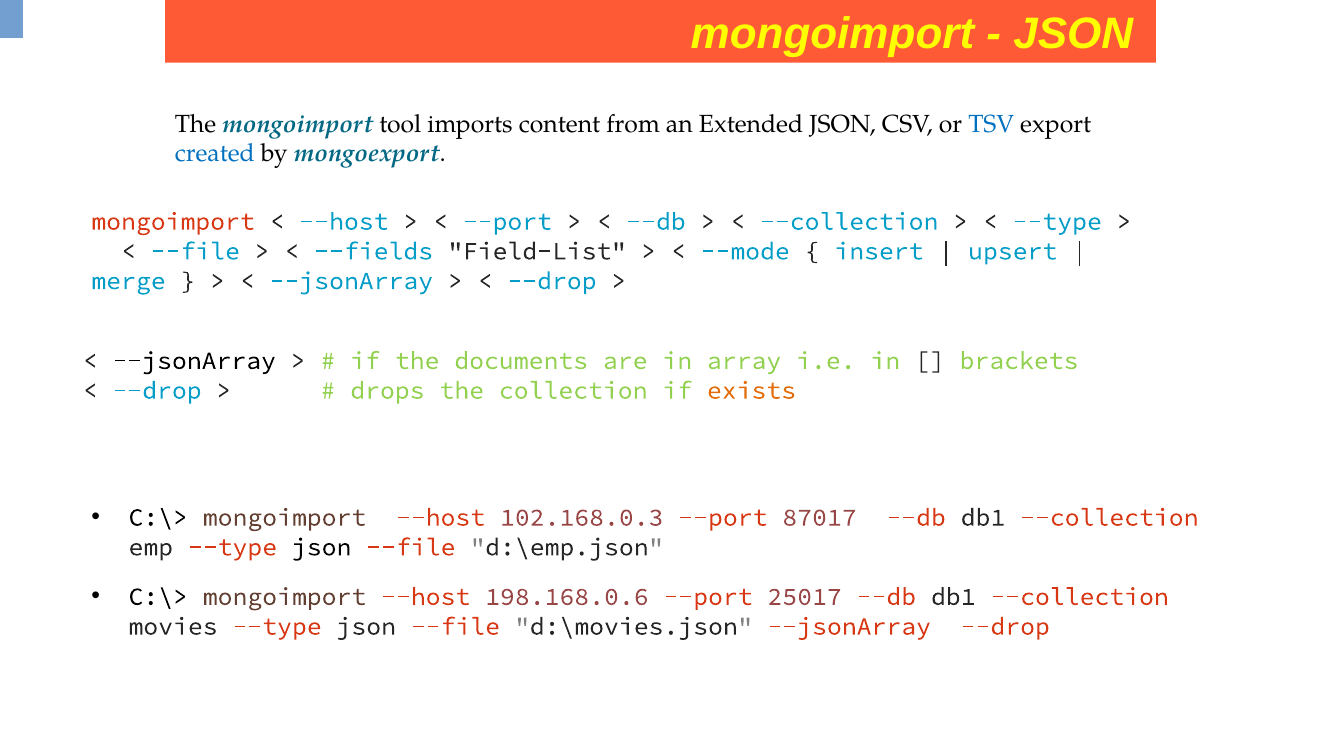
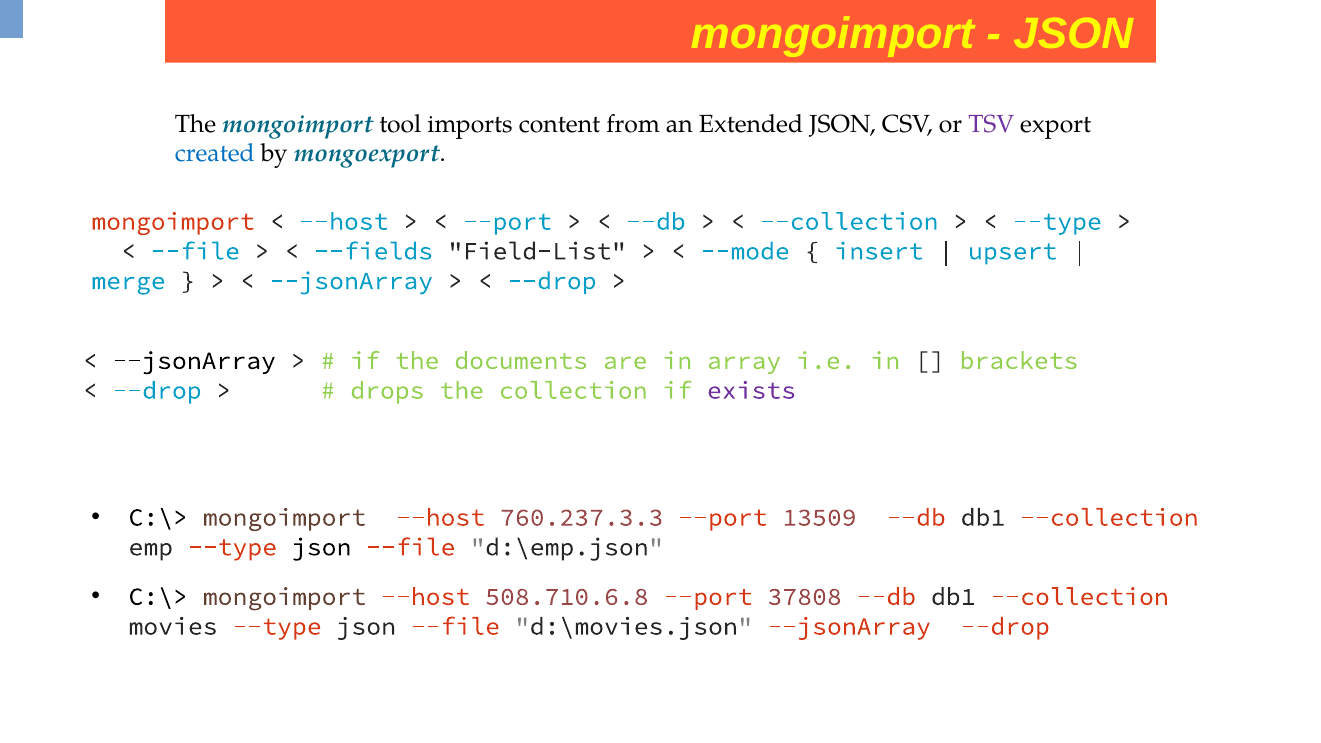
TSV colour: blue -> purple
exists colour: orange -> purple
102.168.0.3: 102.168.0.3 -> 760.237.3.3
87017: 87017 -> 13509
198.168.0.6: 198.168.0.6 -> 508.710.6.8
25017: 25017 -> 37808
